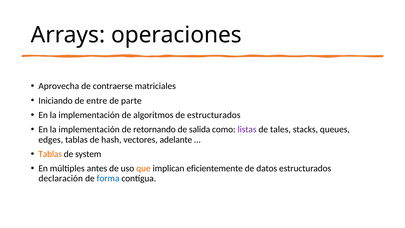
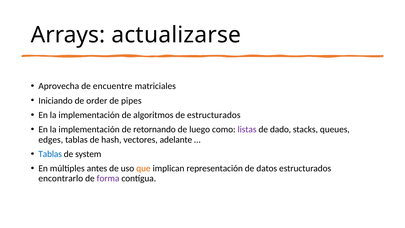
operaciones: operaciones -> actualizarse
contraerse: contraerse -> encuentre
entre: entre -> order
parte: parte -> pipes
salida: salida -> luego
tales: tales -> dado
Tablas at (50, 154) colour: orange -> blue
eficientemente: eficientemente -> representación
declaración: declaración -> encontrarlo
forma colour: blue -> purple
